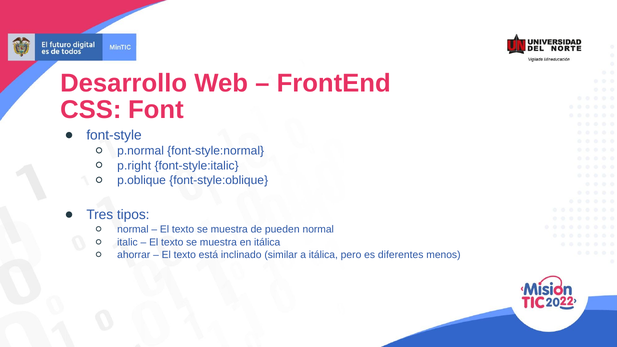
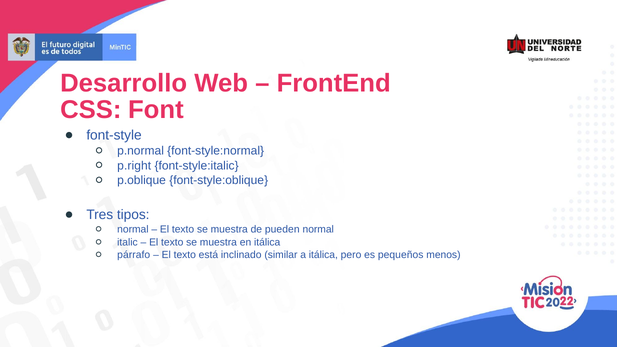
ahorrar: ahorrar -> párrafo
diferentes: diferentes -> pequeños
